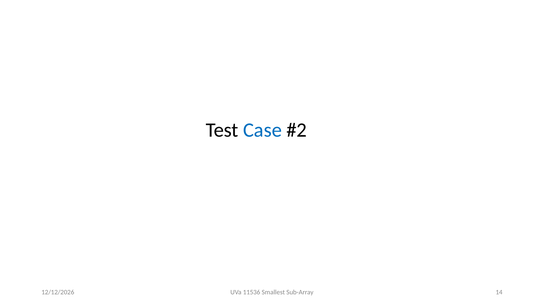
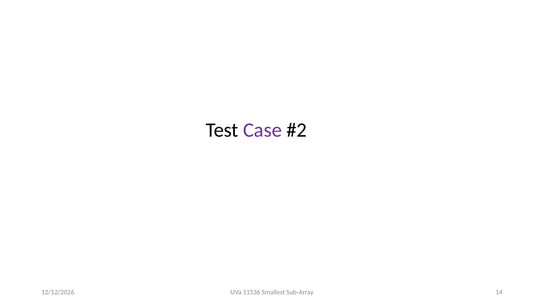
Case colour: blue -> purple
